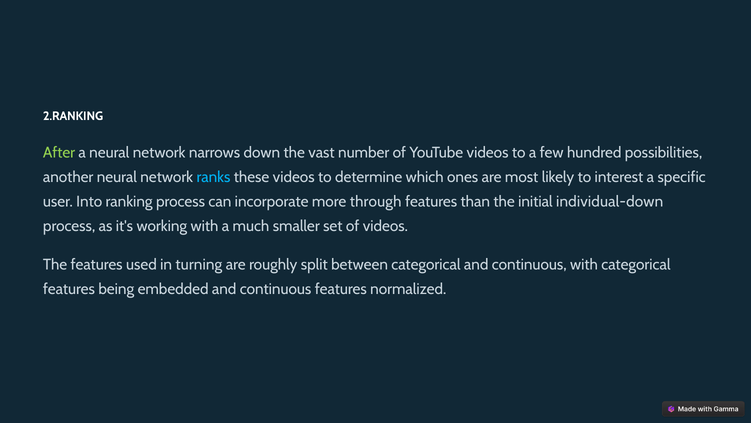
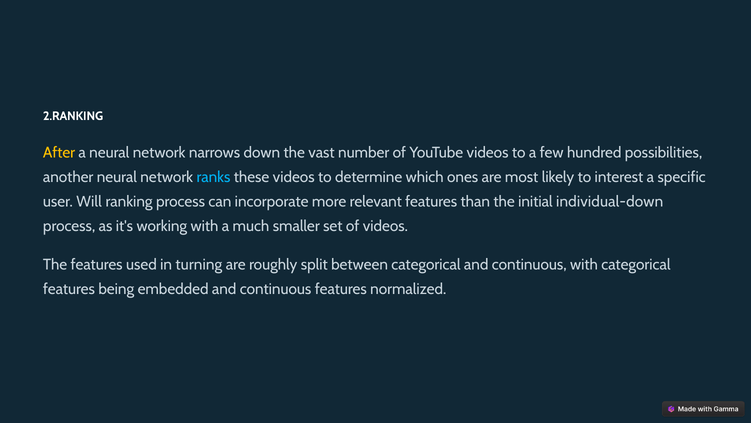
After colour: light green -> yellow
Into: Into -> Will
through: through -> relevant
